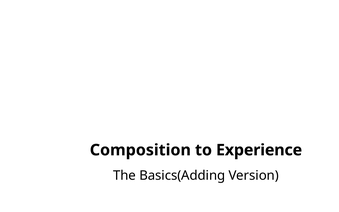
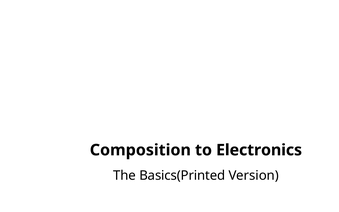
Experience: Experience -> Electronics
Basics(Adding: Basics(Adding -> Basics(Printed
